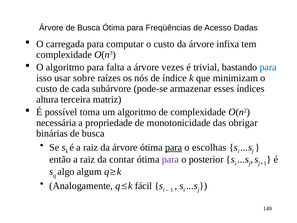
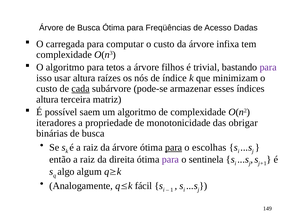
falta: falta -> tetos
vezes: vezes -> filhos
para at (268, 67) colour: blue -> purple
usar sobre: sobre -> altura
cada underline: none -> present
toma: toma -> saem
necessária: necessária -> iteradores
contar: contar -> direita
posterior: posterior -> sentinela
